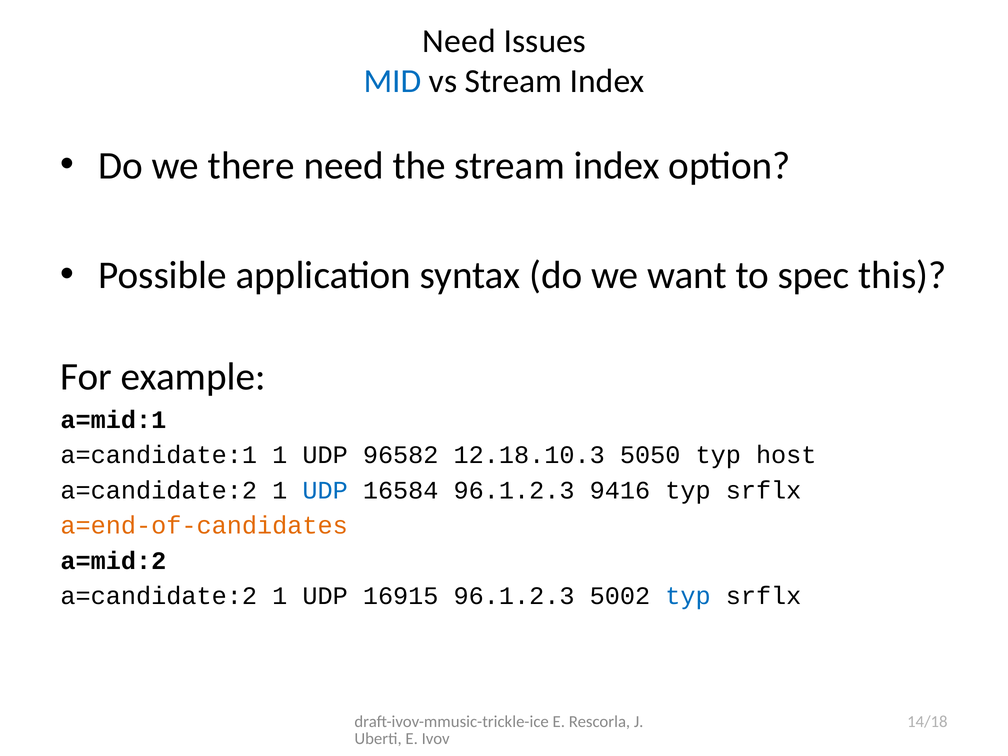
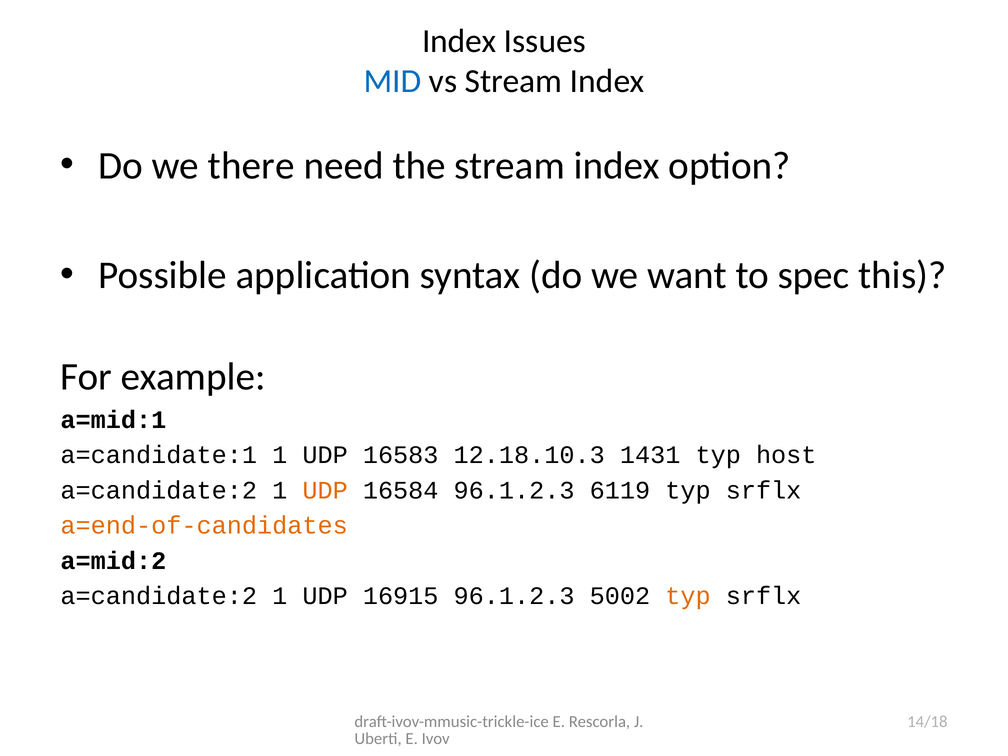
Need at (459, 41): Need -> Index
96582: 96582 -> 16583
5050: 5050 -> 1431
UDP at (325, 490) colour: blue -> orange
9416: 9416 -> 6119
typ at (688, 596) colour: blue -> orange
